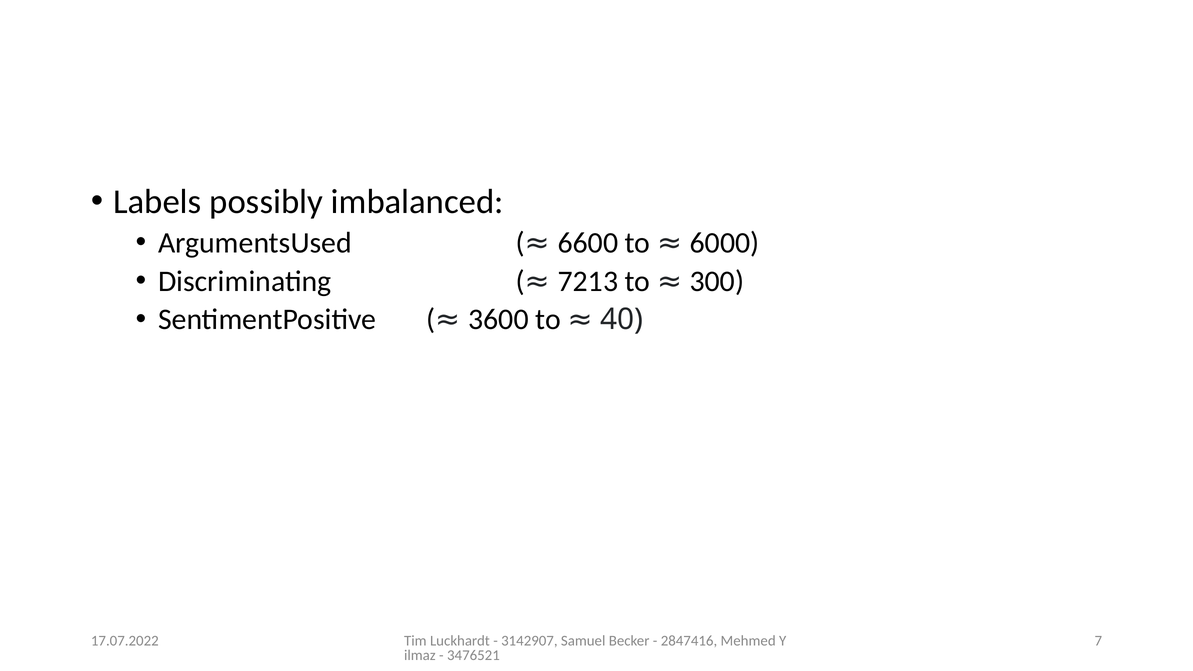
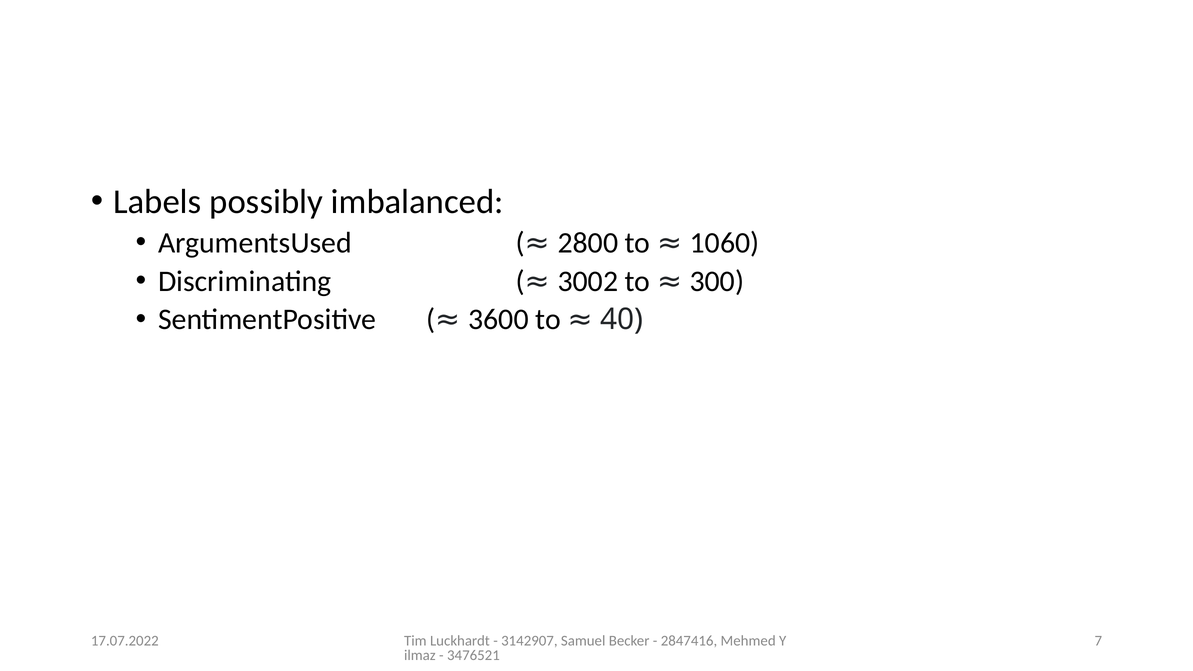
6600: 6600 -> 2800
6000: 6000 -> 1060
7213: 7213 -> 3002
